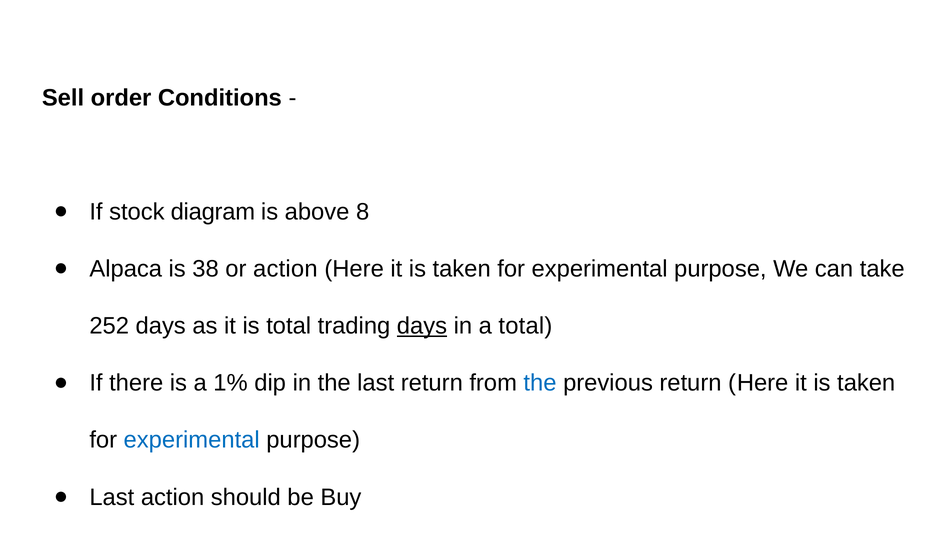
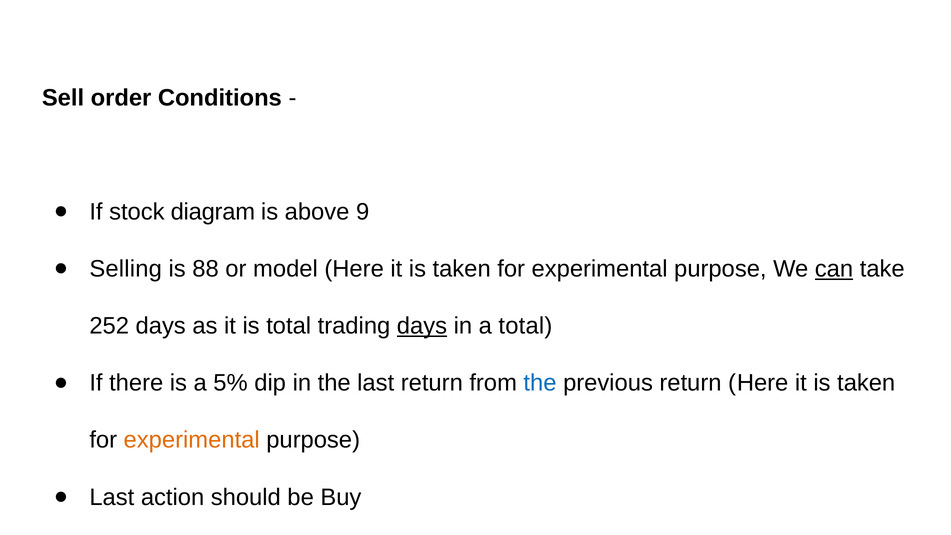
8: 8 -> 9
Alpaca: Alpaca -> Selling
38: 38 -> 88
or action: action -> model
can underline: none -> present
1%: 1% -> 5%
experimental at (192, 440) colour: blue -> orange
